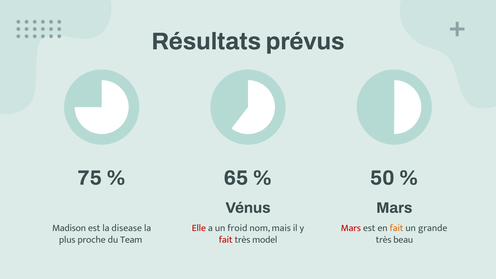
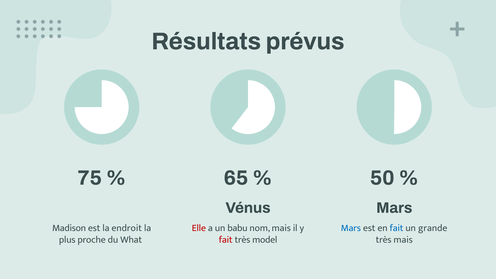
disease: disease -> endroit
froid: froid -> babu
Mars at (351, 228) colour: red -> blue
fait at (397, 228) colour: orange -> blue
Team: Team -> What
très beau: beau -> mais
